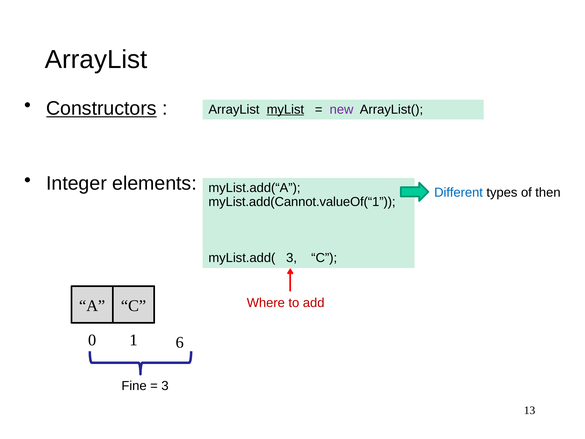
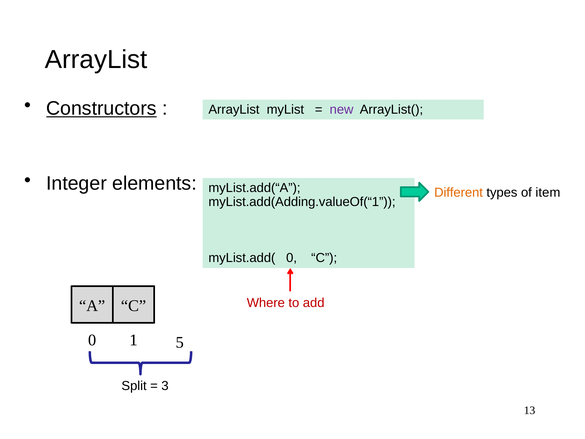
myList underline: present -> none
Different colour: blue -> orange
then: then -> item
myList.add(Cannot.valueOf(“1: myList.add(Cannot.valueOf(“1 -> myList.add(Adding.valueOf(“1
myList.add( 3: 3 -> 0
6: 6 -> 5
Fine: Fine -> Split
